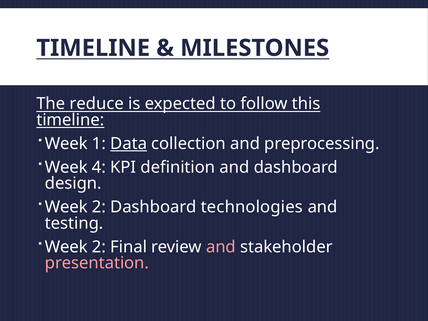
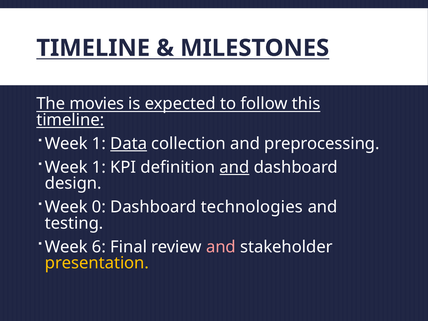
reduce: reduce -> movies
4 at (99, 167): 4 -> 1
and at (234, 167) underline: none -> present
2 at (99, 207): 2 -> 0
2 at (99, 247): 2 -> 6
presentation colour: pink -> yellow
